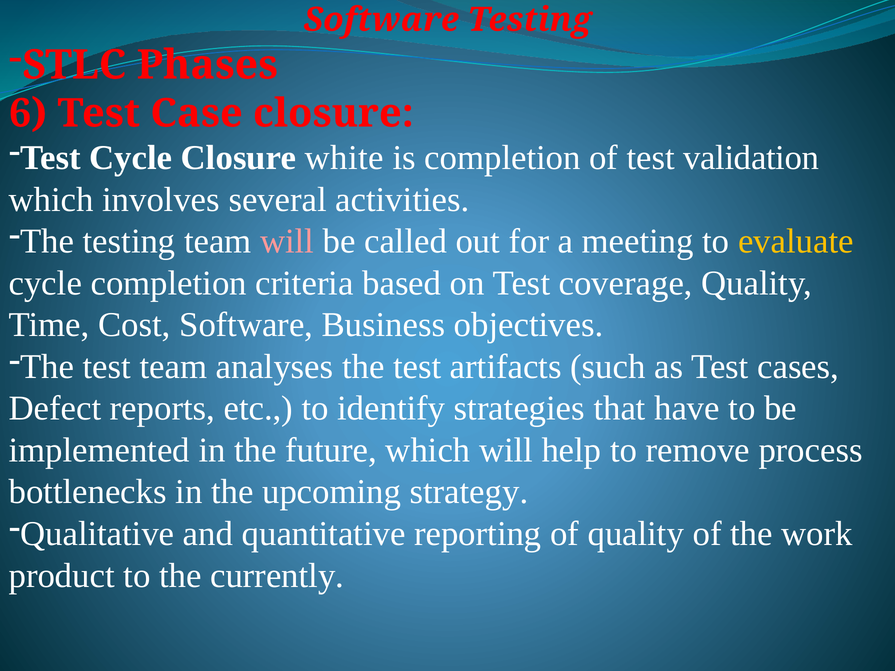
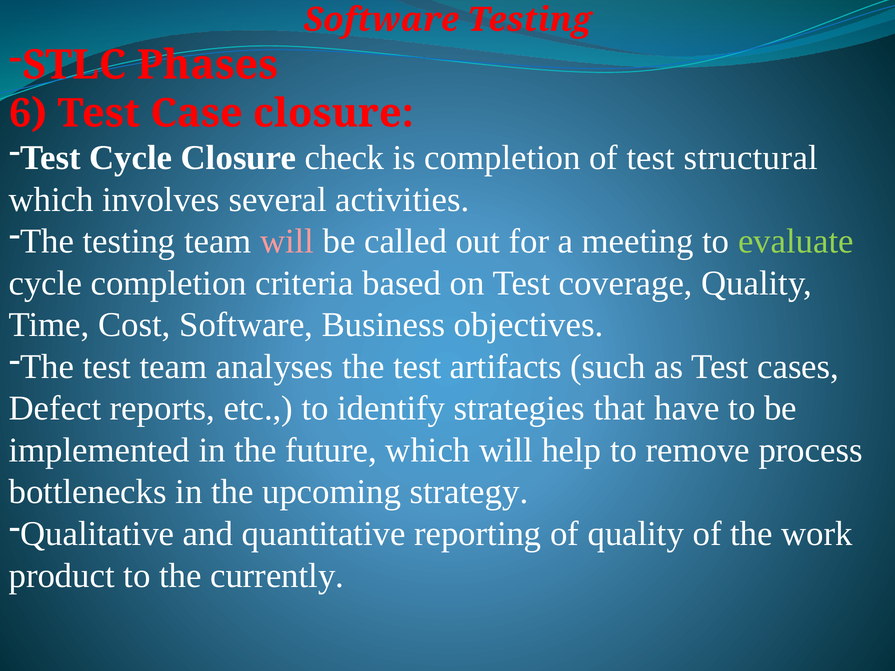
white: white -> check
validation: validation -> structural
evaluate colour: yellow -> light green
